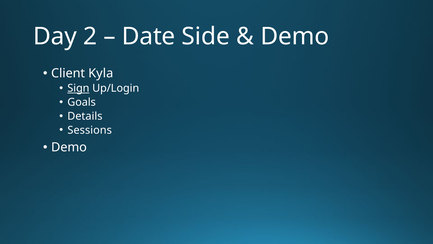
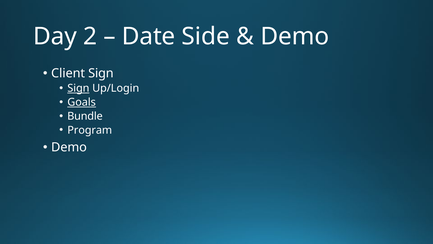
Client Kyla: Kyla -> Sign
Goals underline: none -> present
Details: Details -> Bundle
Sessions: Sessions -> Program
